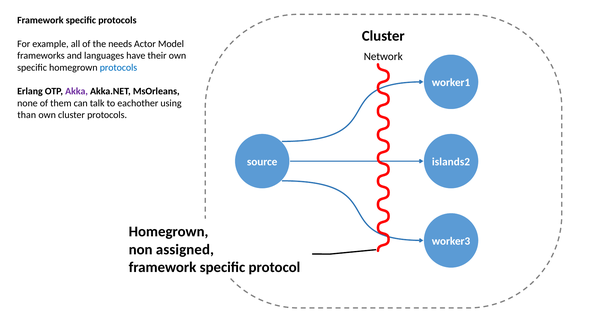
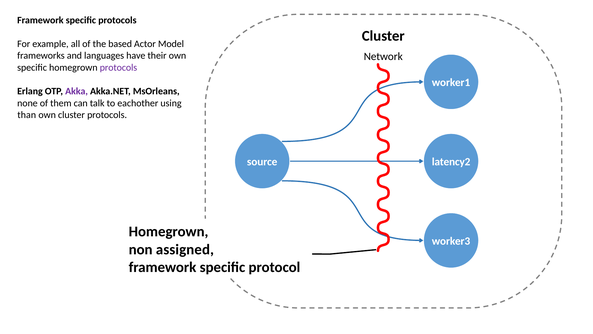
needs: needs -> based
protocols at (118, 67) colour: blue -> purple
islands2: islands2 -> latency2
